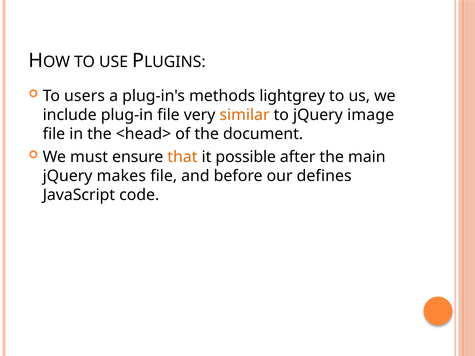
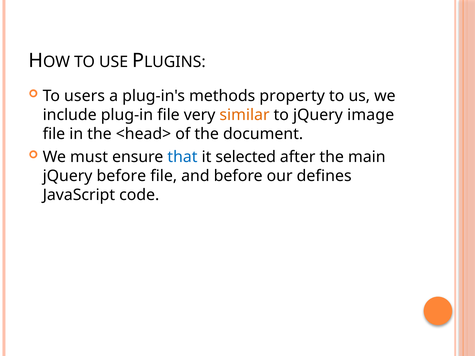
lightgrey: lightgrey -> property
that colour: orange -> blue
possible: possible -> selected
jQuery makes: makes -> before
